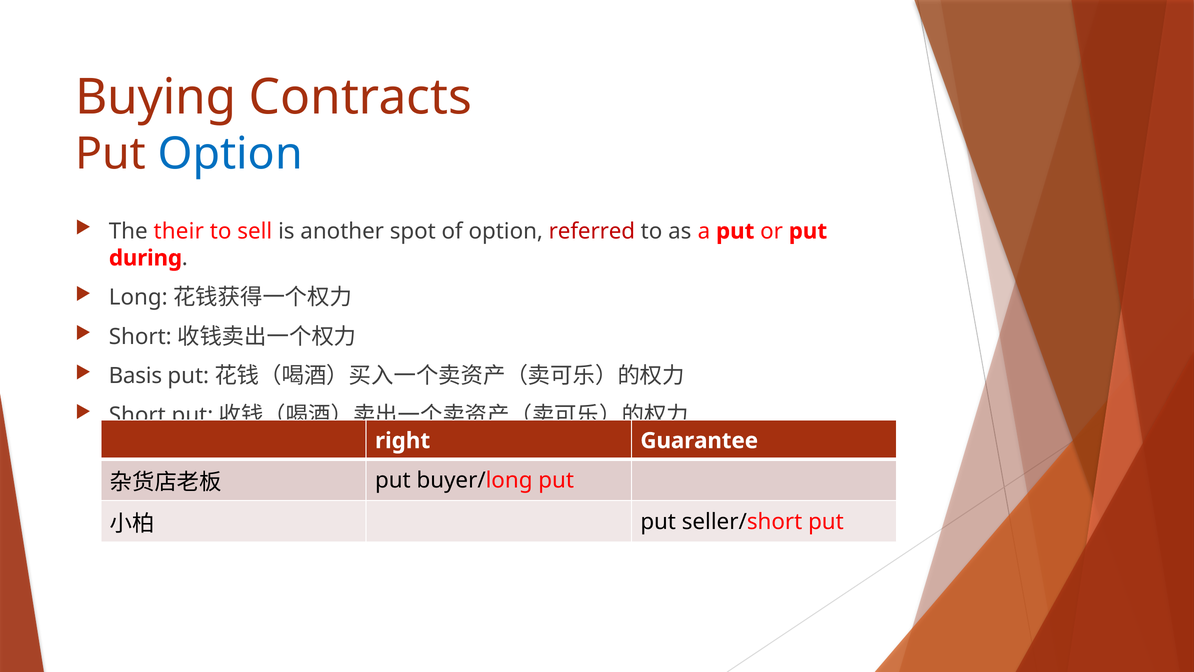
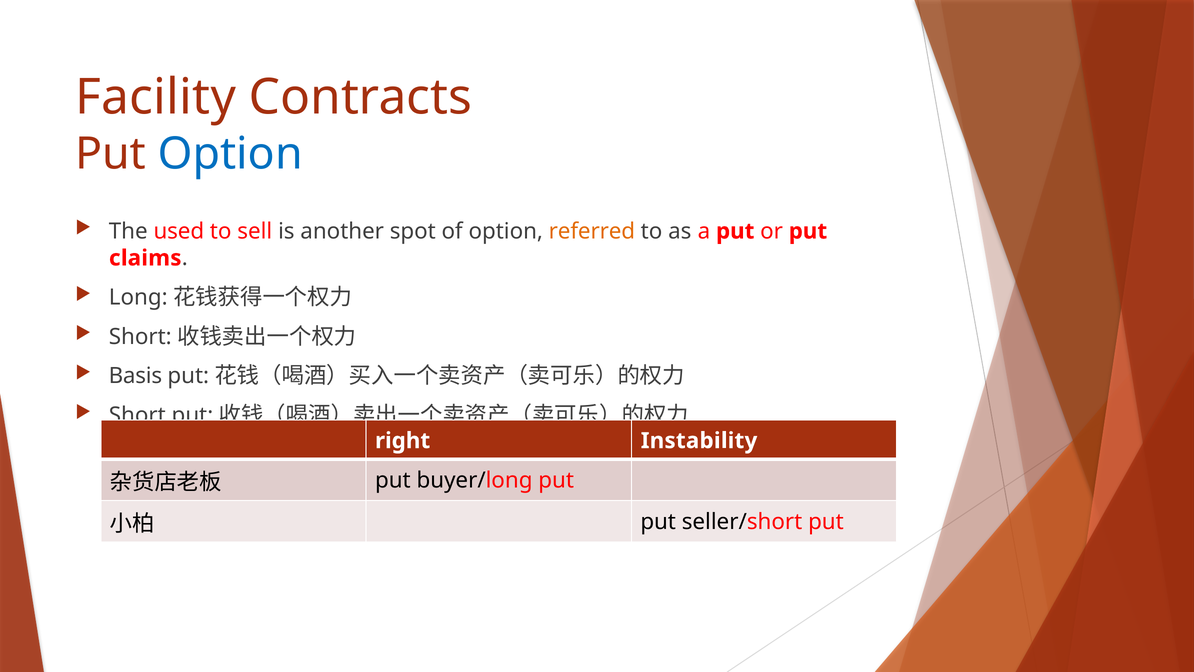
Buying: Buying -> Facility
their: their -> used
referred colour: red -> orange
during: during -> claims
Guarantee: Guarantee -> Instability
